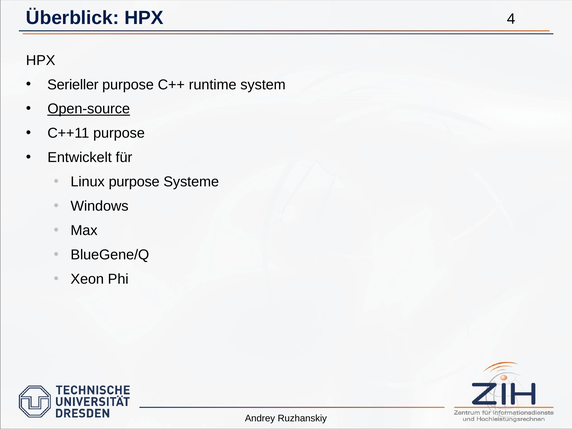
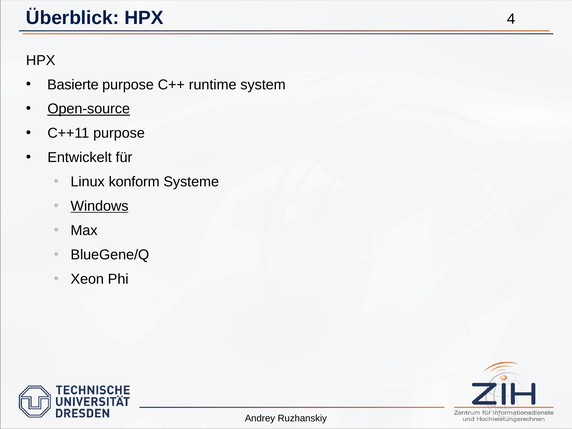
Serieller: Serieller -> Basierte
Linux purpose: purpose -> konform
Windows underline: none -> present
